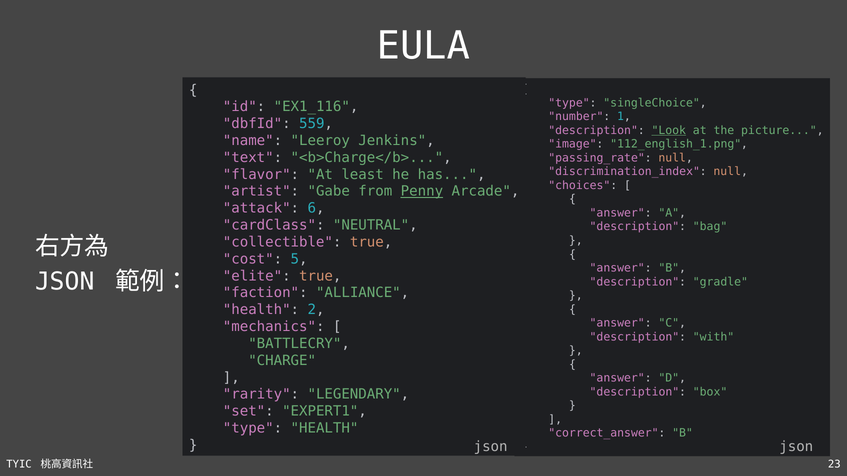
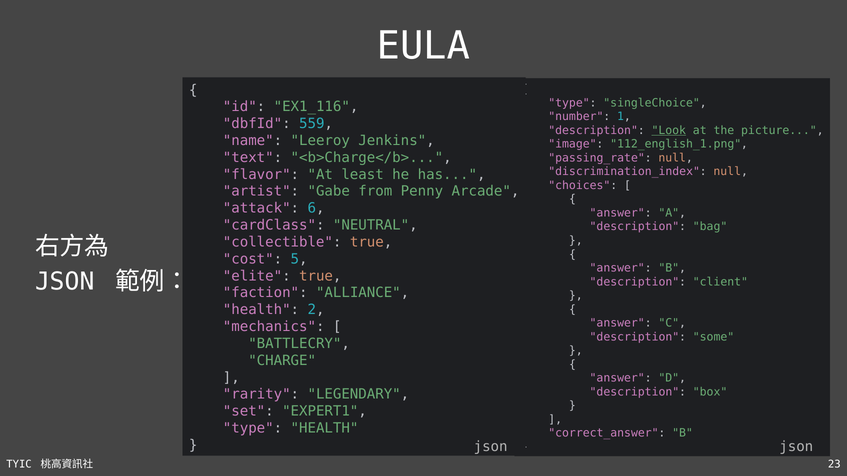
Penny underline: present -> none
gradle: gradle -> client
with: with -> some
